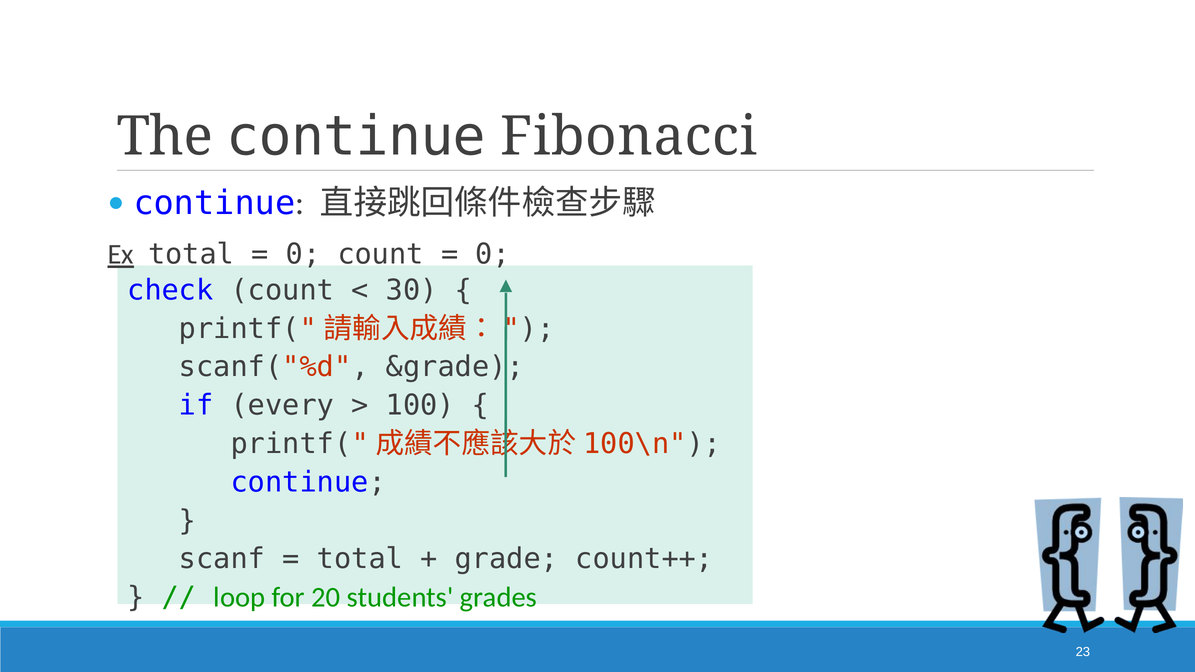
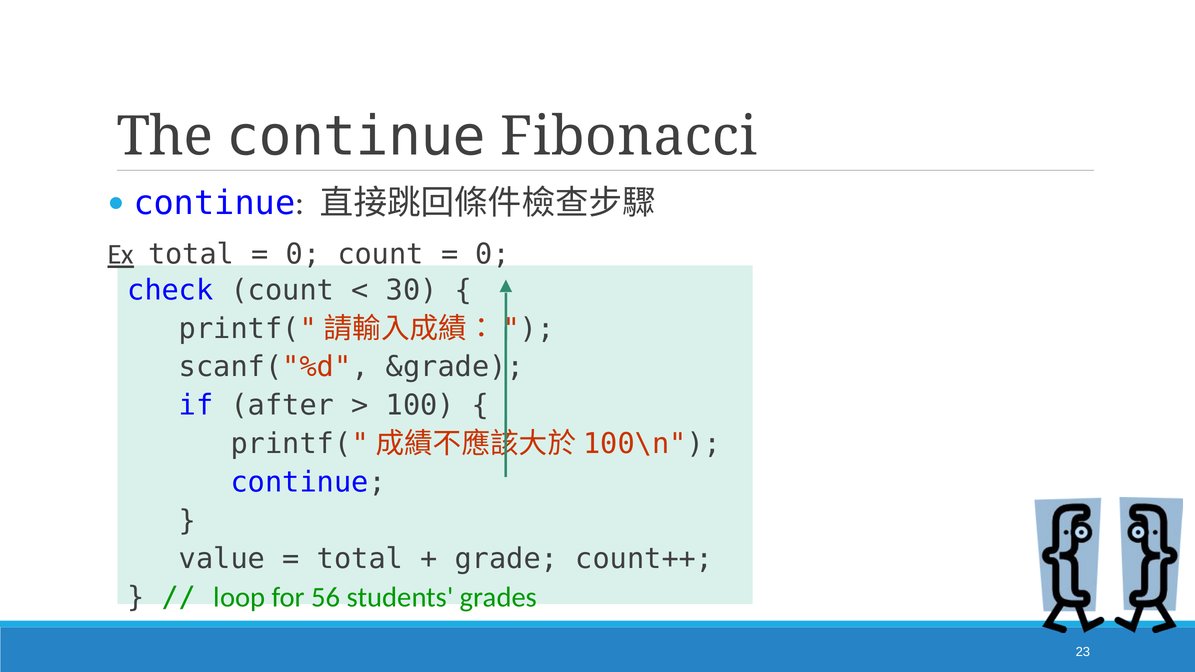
every: every -> after
scanf: scanf -> value
20: 20 -> 56
